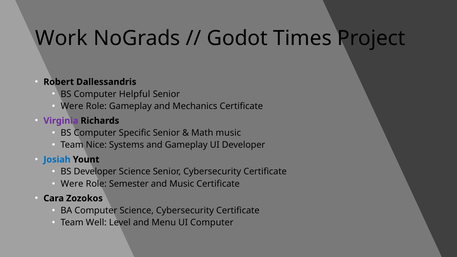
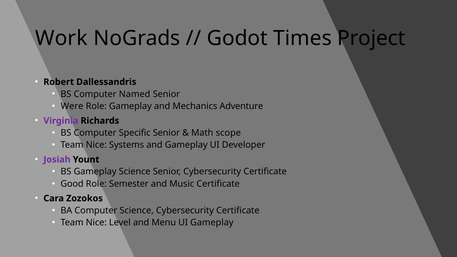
Helpful: Helpful -> Named
Mechanics Certificate: Certificate -> Adventure
Math music: music -> scope
Josiah colour: blue -> purple
BS Developer: Developer -> Gameplay
Were at (72, 184): Were -> Good
Well at (96, 223): Well -> Nice
UI Computer: Computer -> Gameplay
